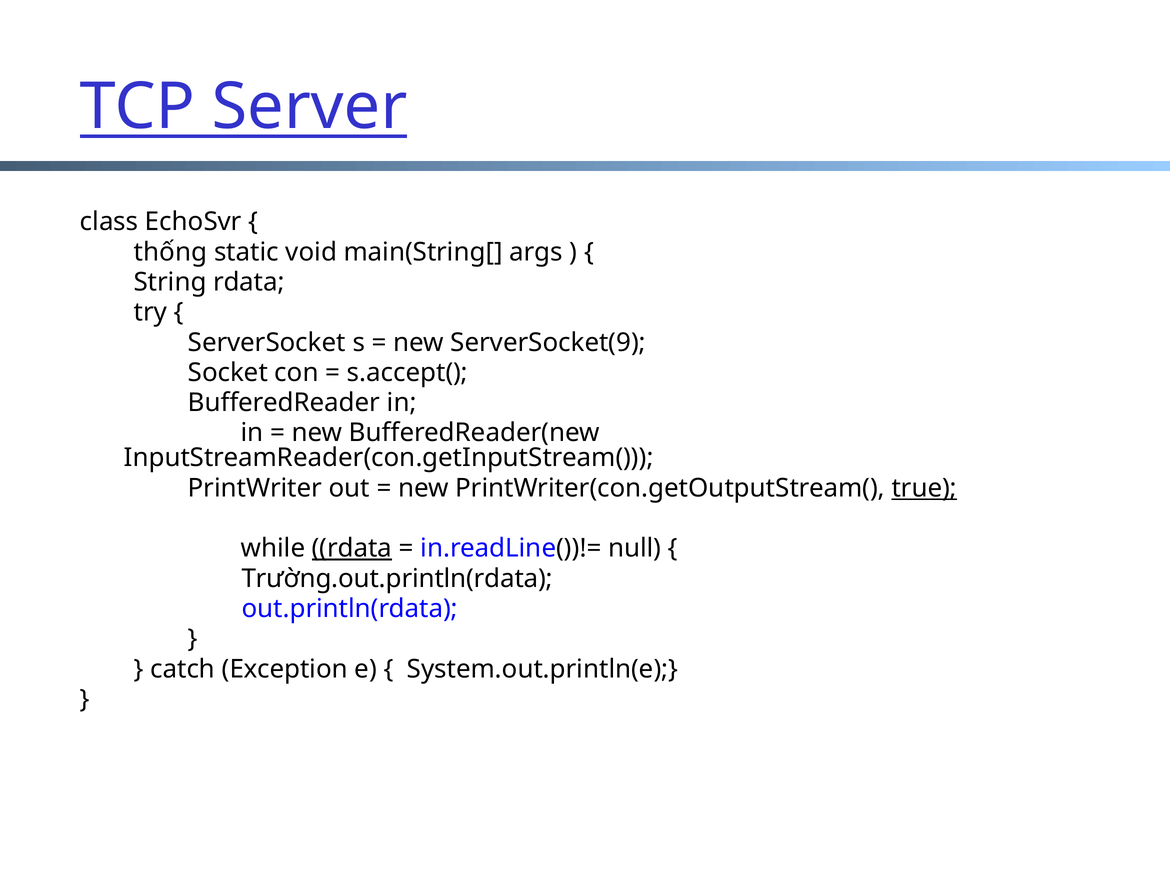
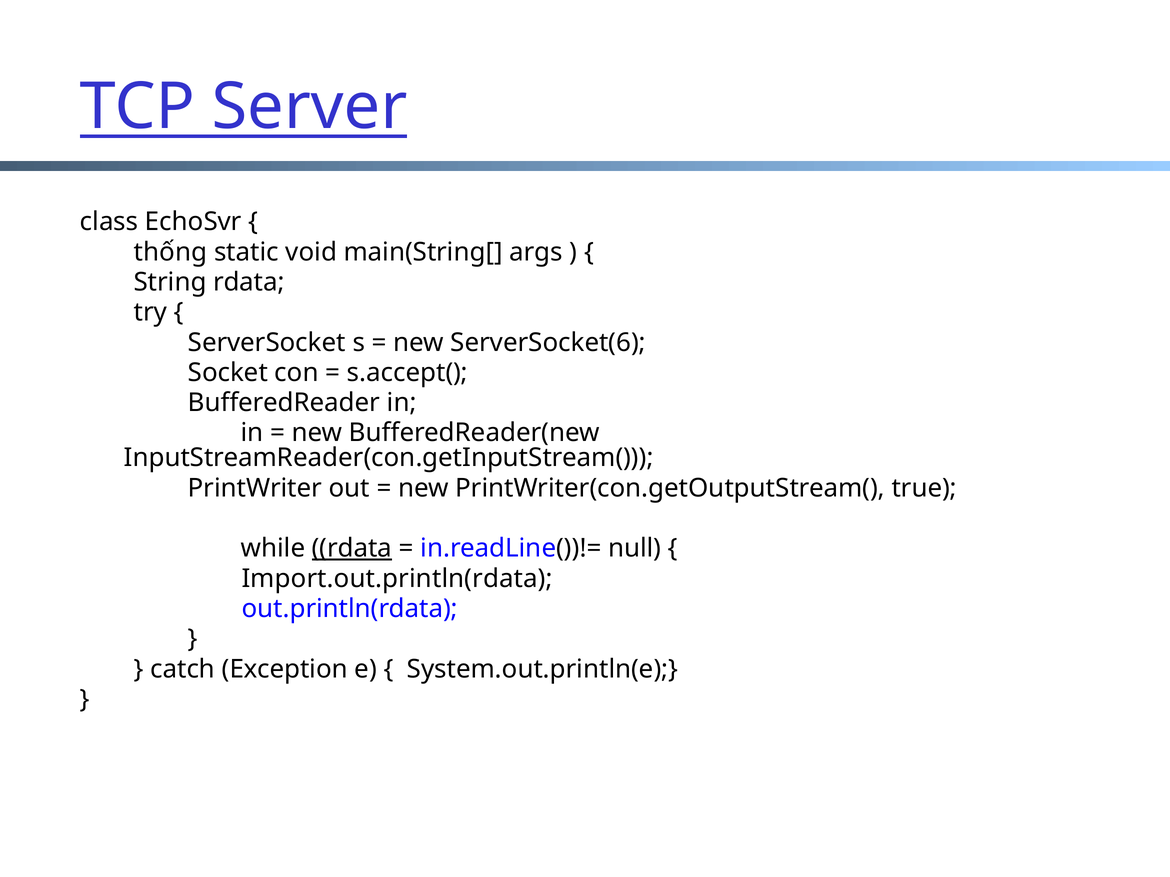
ServerSocket(9: ServerSocket(9 -> ServerSocket(6
true underline: present -> none
Trường.out.println(rdata: Trường.out.println(rdata -> Import.out.println(rdata
